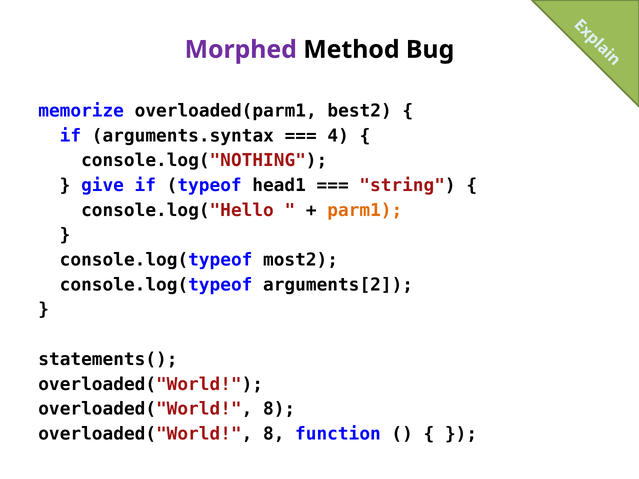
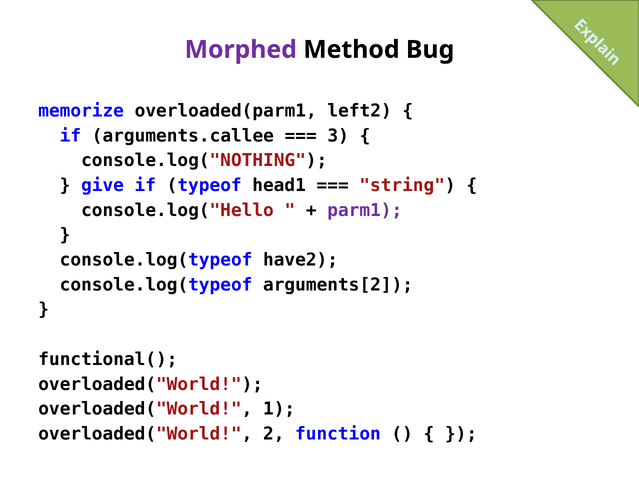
best2: best2 -> left2
arguments.syntax: arguments.syntax -> arguments.callee
4: 4 -> 3
parm1 colour: orange -> purple
most2: most2 -> have2
statements(: statements( -> functional(
8 at (279, 409): 8 -> 1
8 at (274, 434): 8 -> 2
